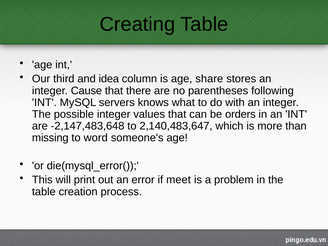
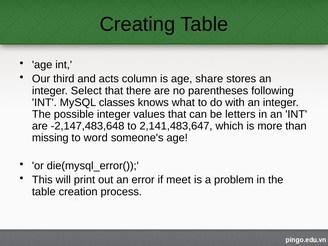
idea: idea -> acts
Cause: Cause -> Select
servers: servers -> classes
orders: orders -> letters
2,140,483,647: 2,140,483,647 -> 2,141,483,647
